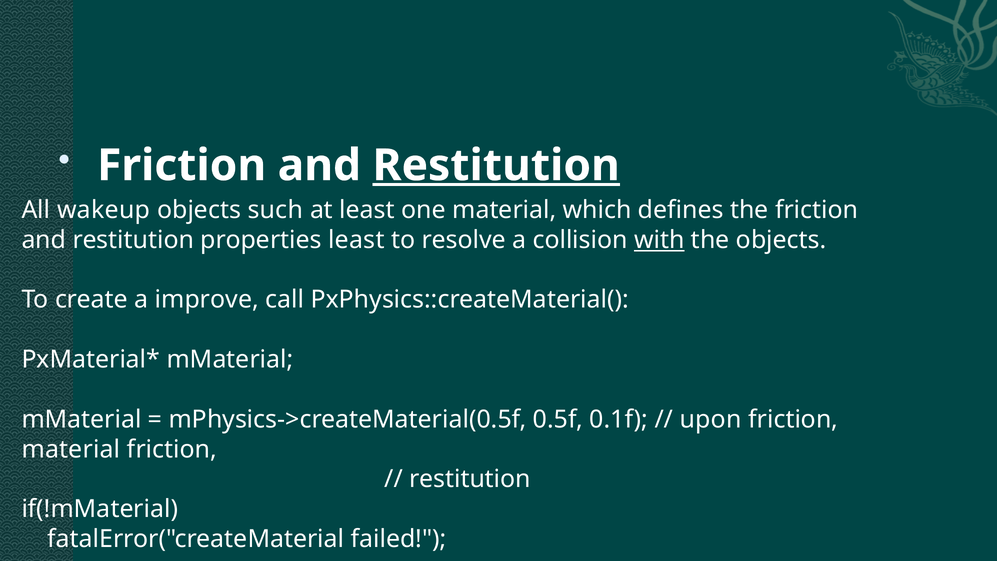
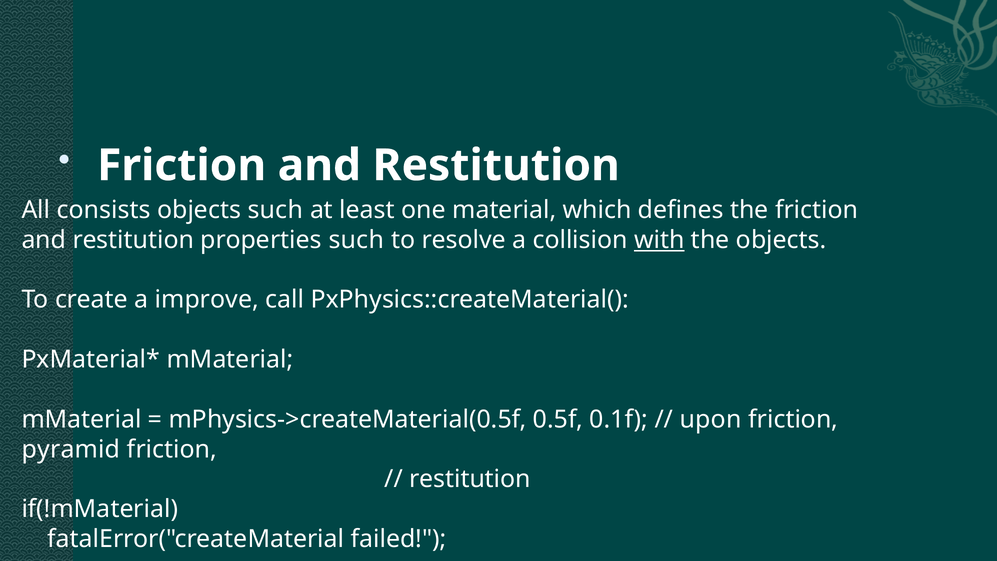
Restitution at (496, 165) underline: present -> none
wakeup: wakeup -> consists
properties least: least -> such
material at (71, 449): material -> pyramid
